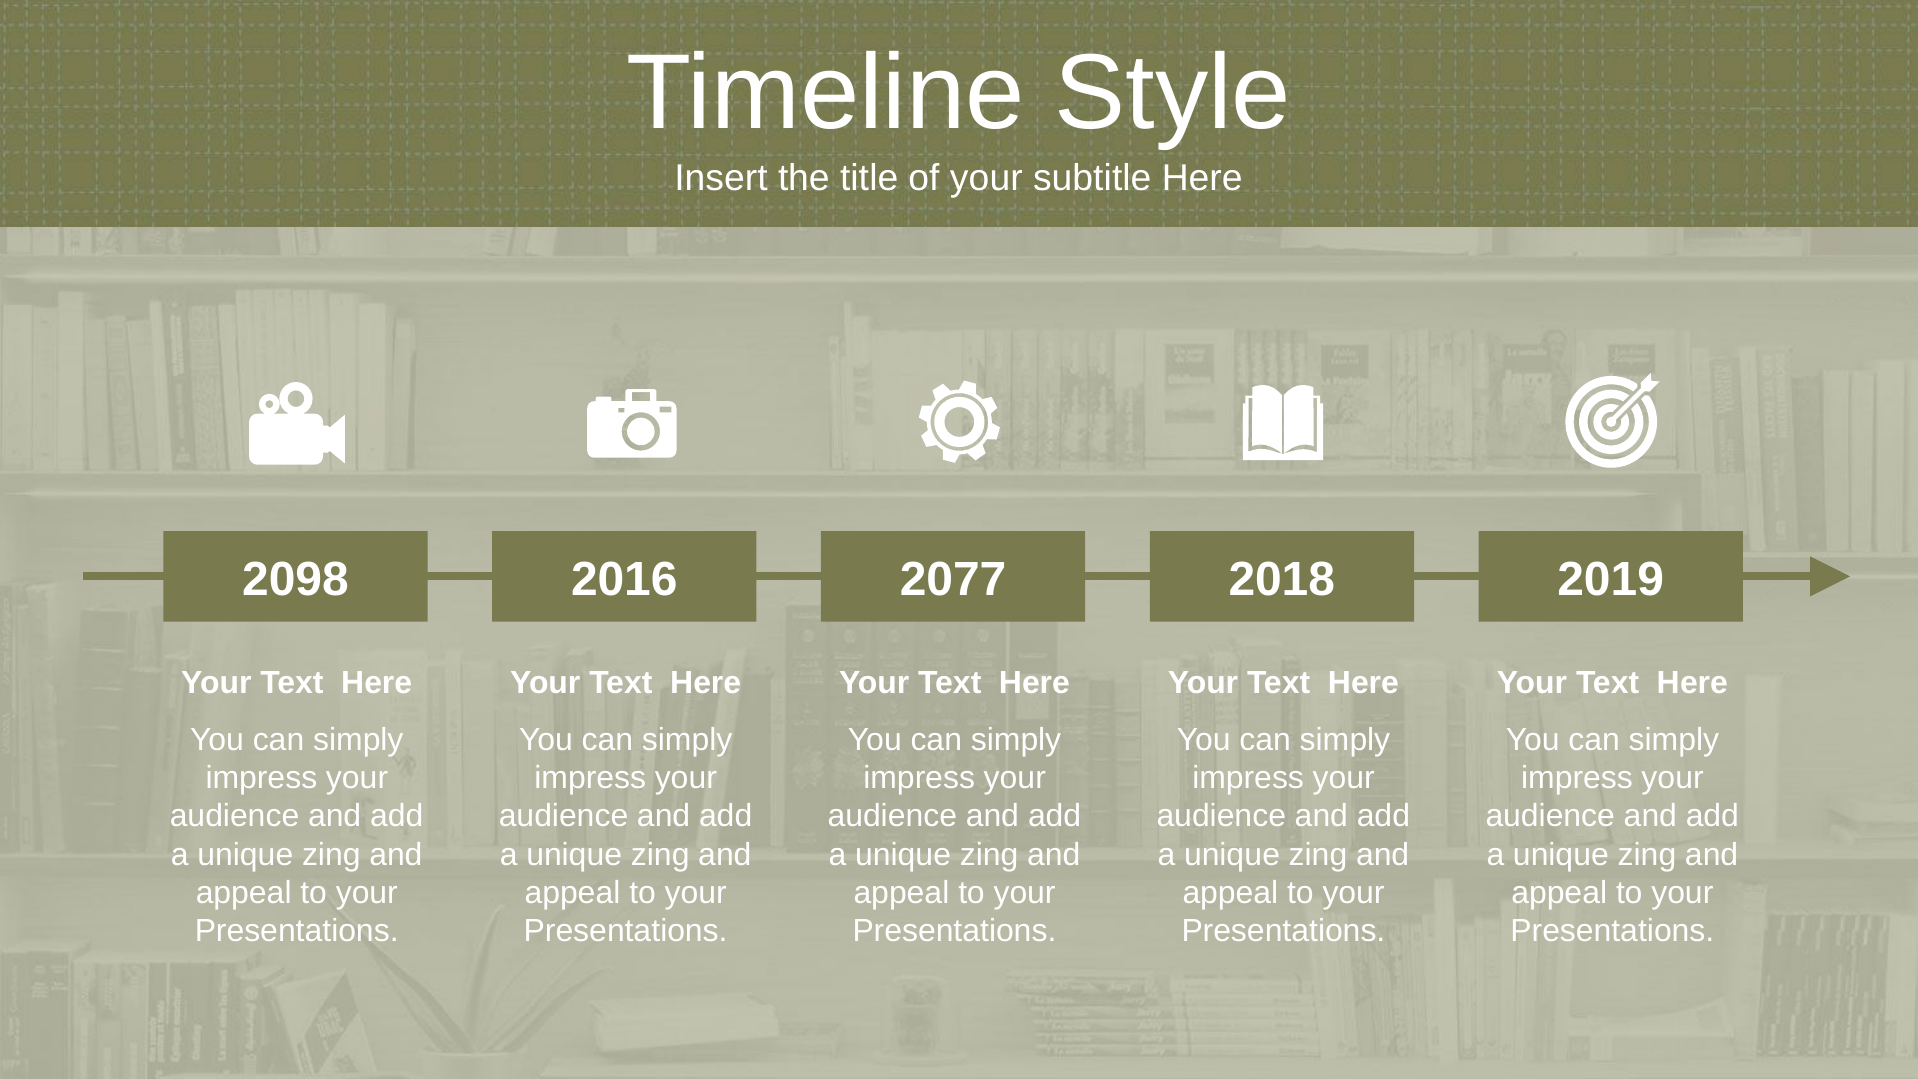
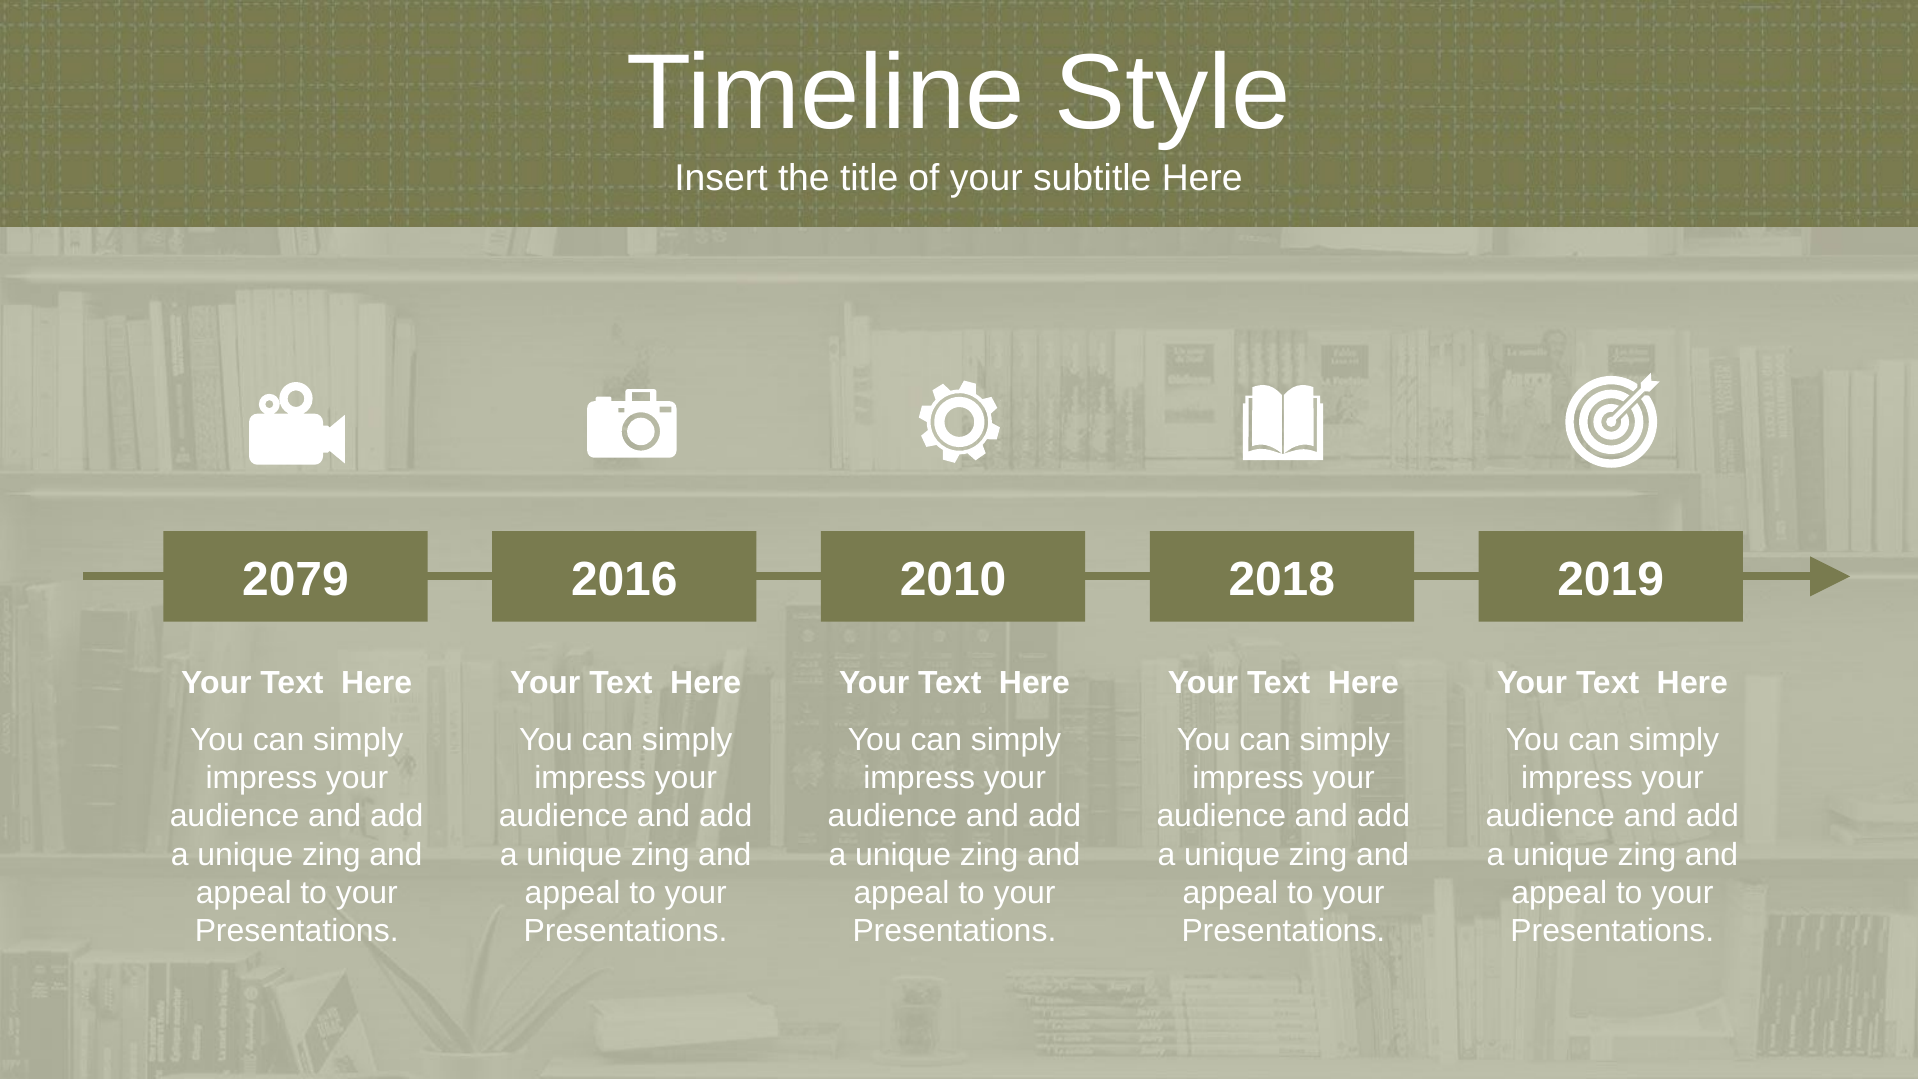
2098: 2098 -> 2079
2077: 2077 -> 2010
